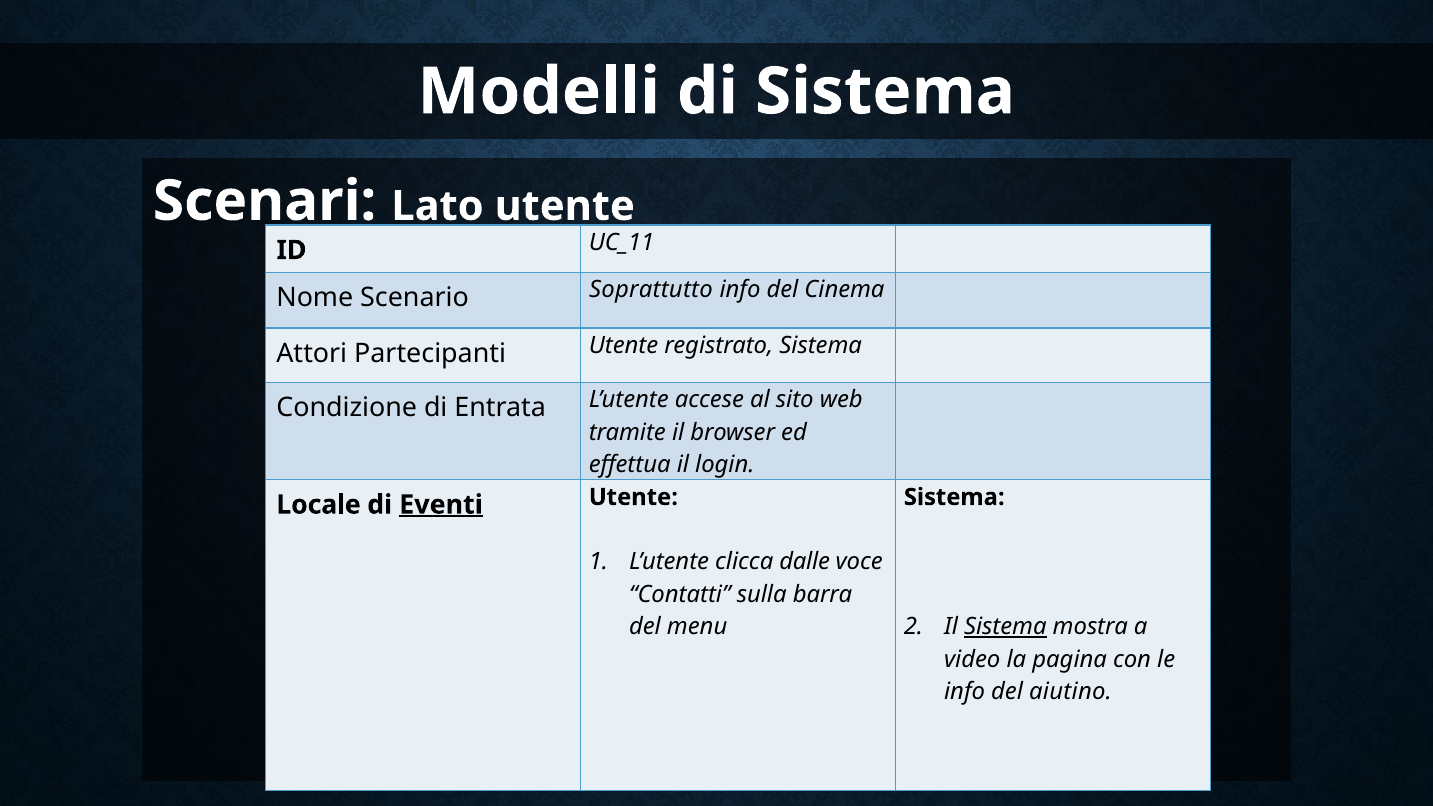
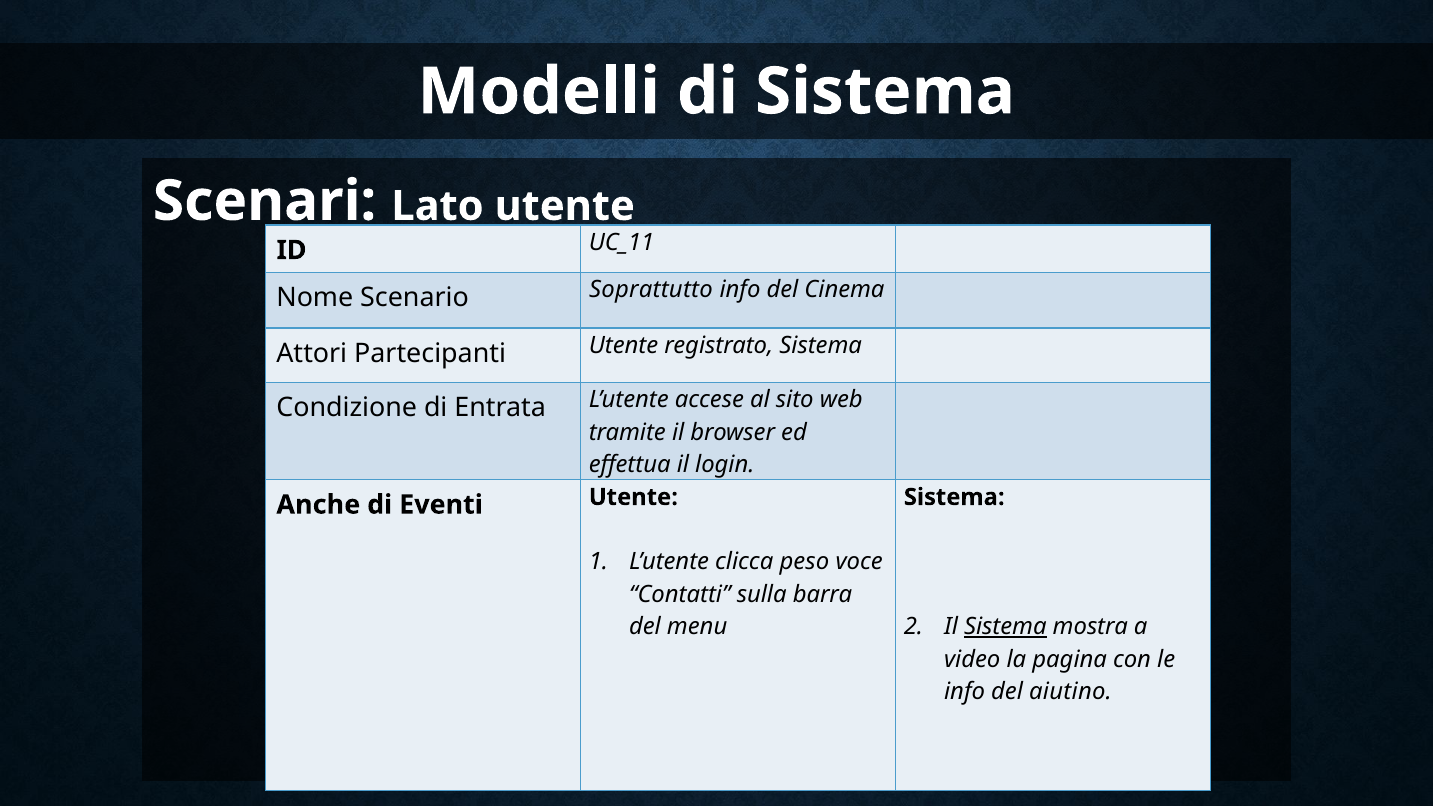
Locale: Locale -> Anche
Eventi underline: present -> none
dalle: dalle -> peso
